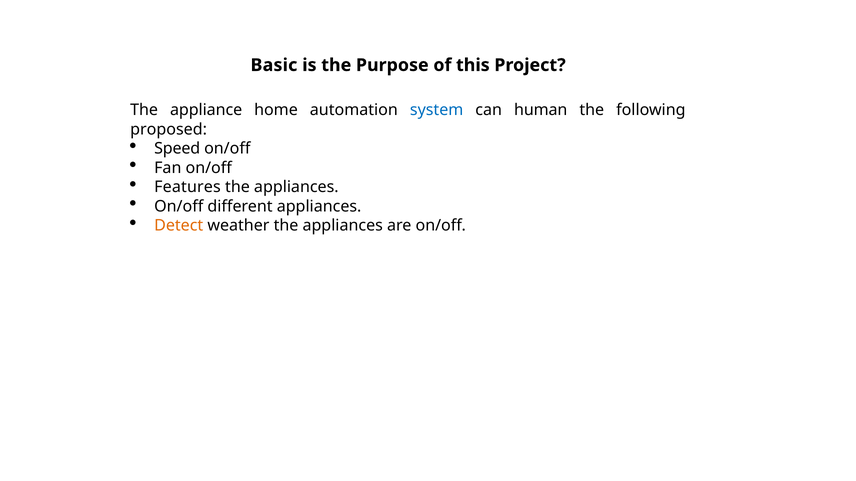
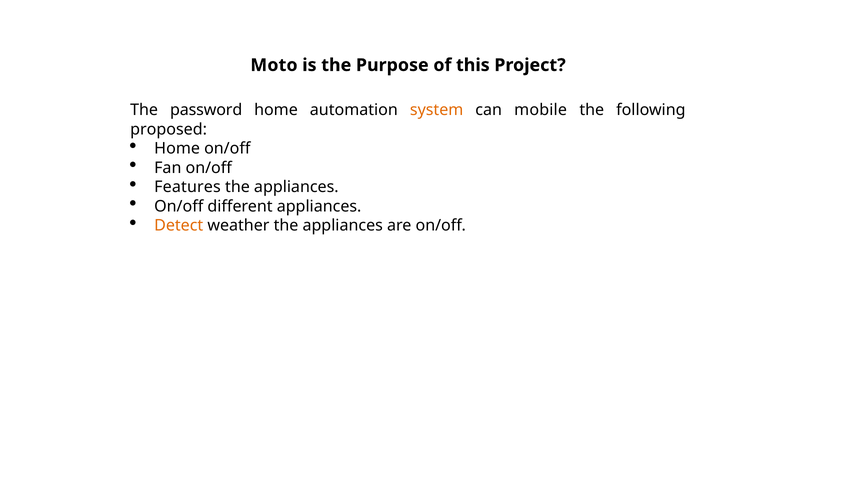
Basic: Basic -> Moto
appliance: appliance -> password
system colour: blue -> orange
human: human -> mobile
Speed at (177, 149): Speed -> Home
